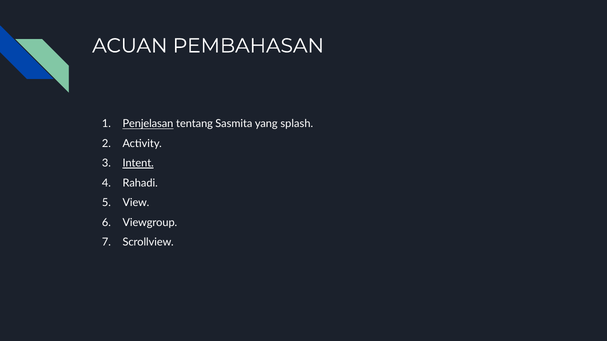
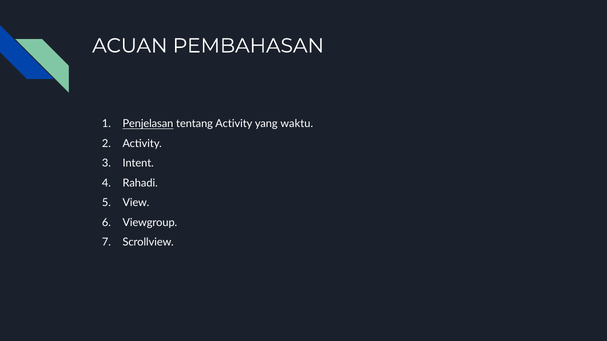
tentang Sasmita: Sasmita -> Activity
splash: splash -> waktu
Intent underline: present -> none
